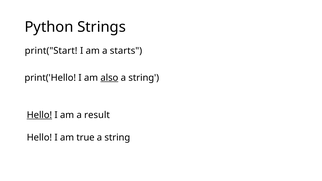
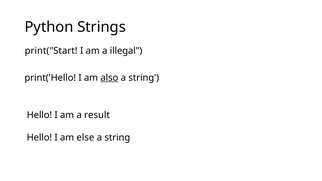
starts: starts -> illegal
Hello at (39, 115) underline: present -> none
true: true -> else
